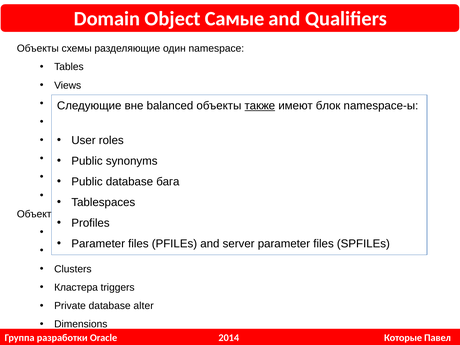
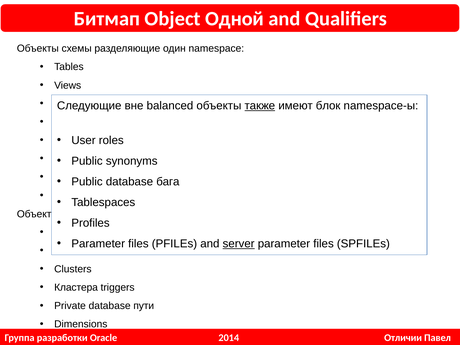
Domain: Domain -> Битмап
Самые: Самые -> Одной
server underline: none -> present
alter: alter -> пути
Которые: Которые -> Отличии
